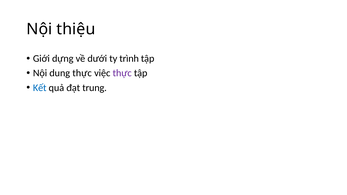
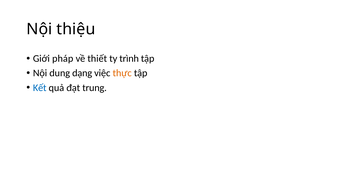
dựng: dựng -> pháp
dưới: dưới -> thiết
dung thực: thực -> dạng
thực at (122, 73) colour: purple -> orange
